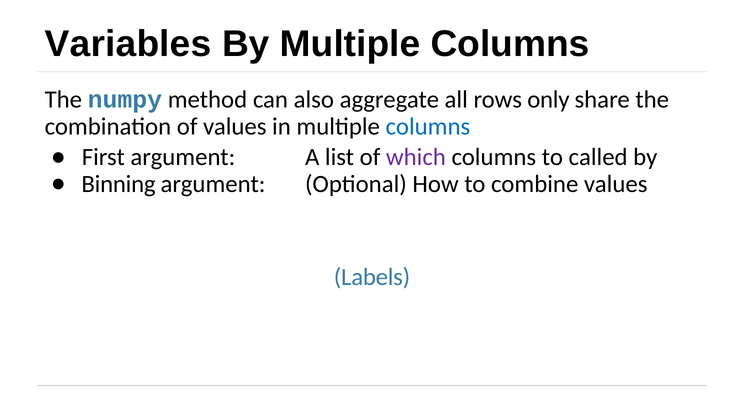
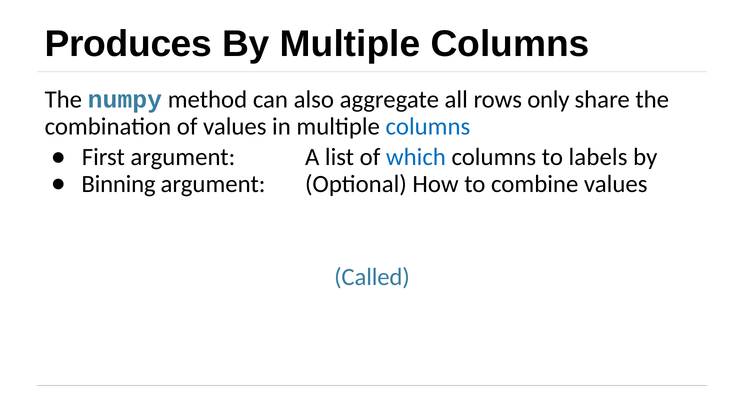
Variables: Variables -> Produces
which colour: purple -> blue
called: called -> labels
Labels: Labels -> Called
